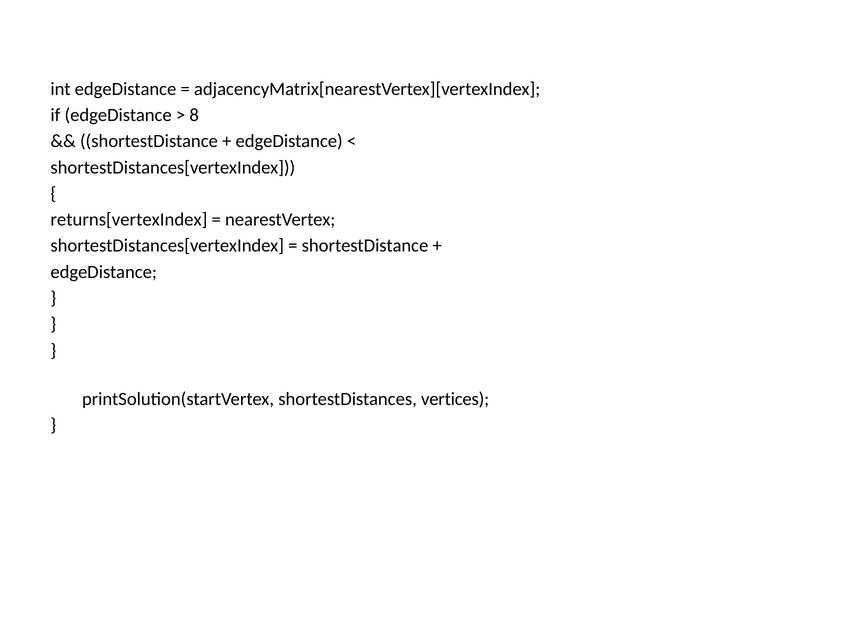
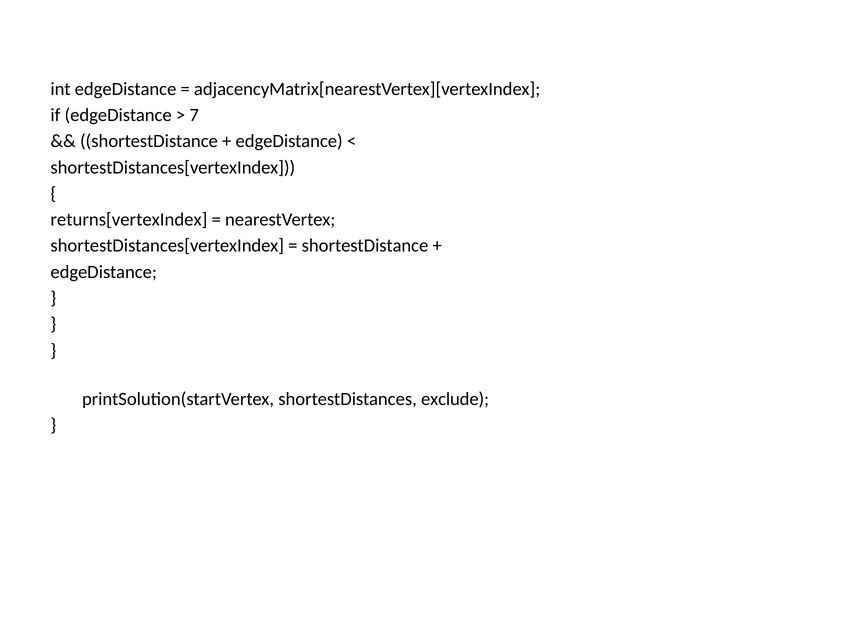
8: 8 -> 7
vertices: vertices -> exclude
